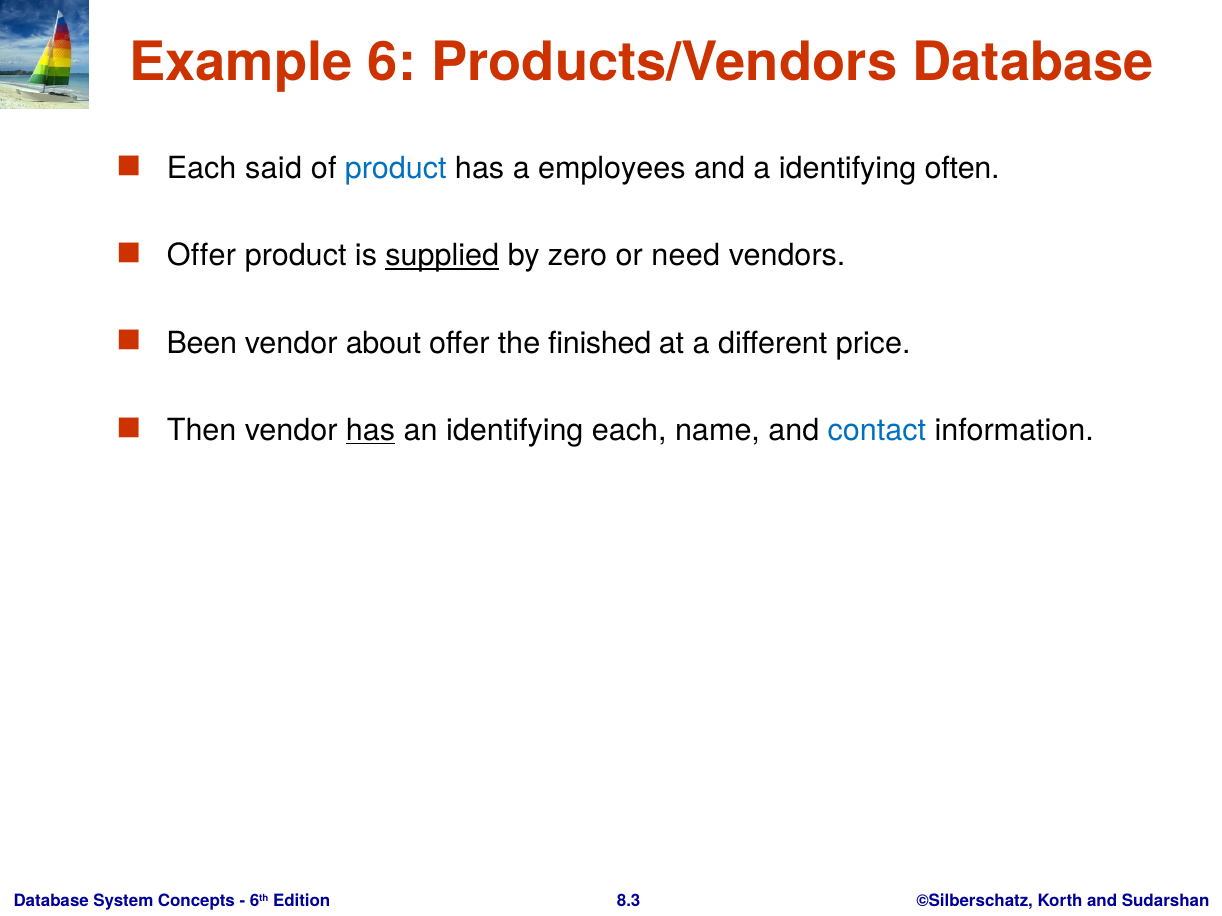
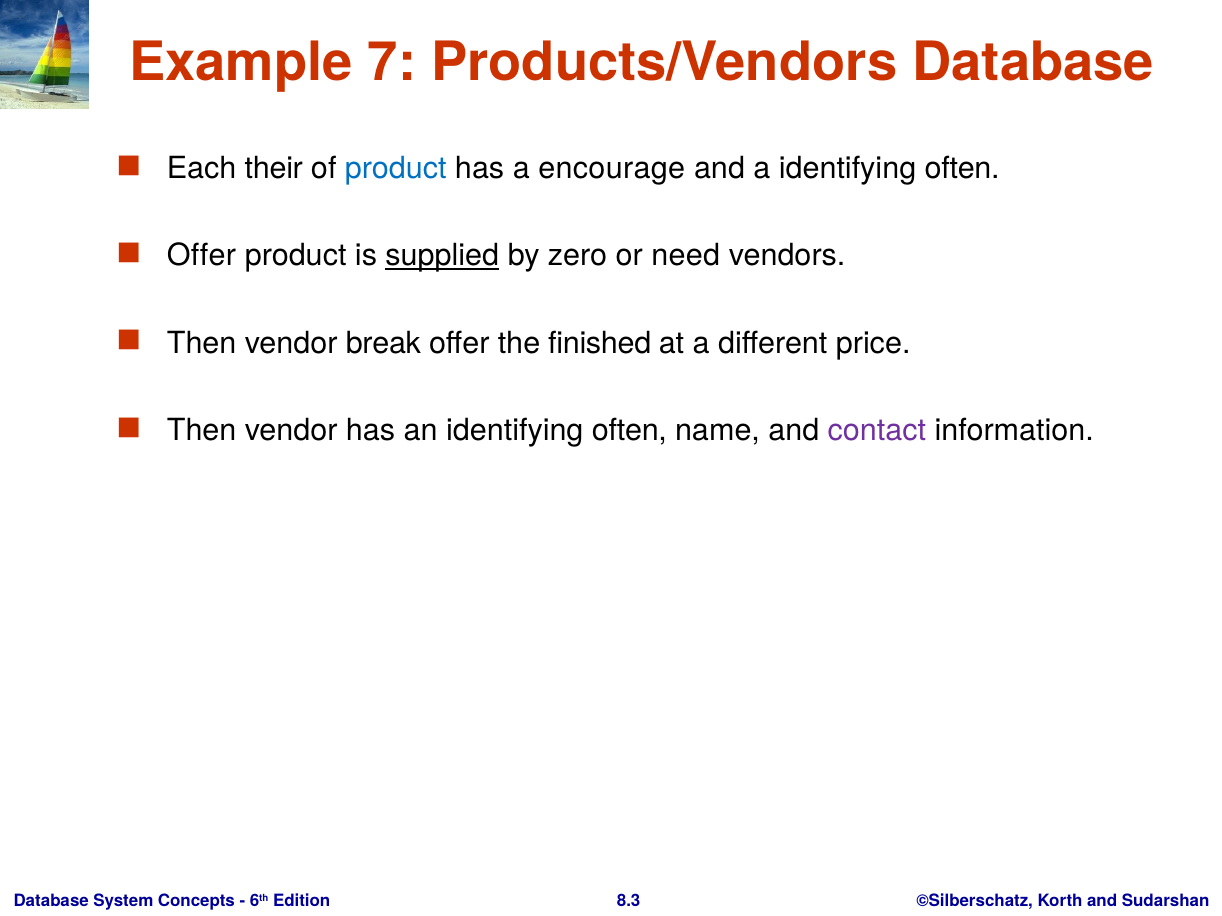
6: 6 -> 7
said: said -> their
employees: employees -> encourage
Been at (202, 343): Been -> Then
about: about -> break
has at (371, 431) underline: present -> none
an identifying each: each -> often
contact colour: blue -> purple
